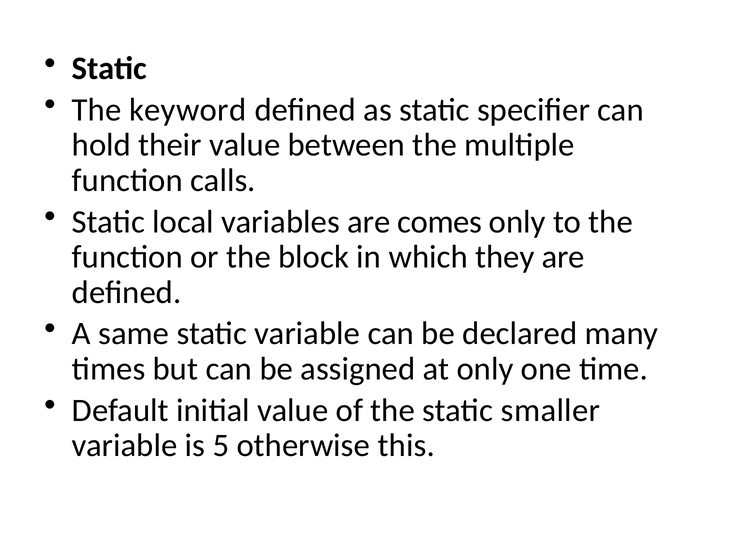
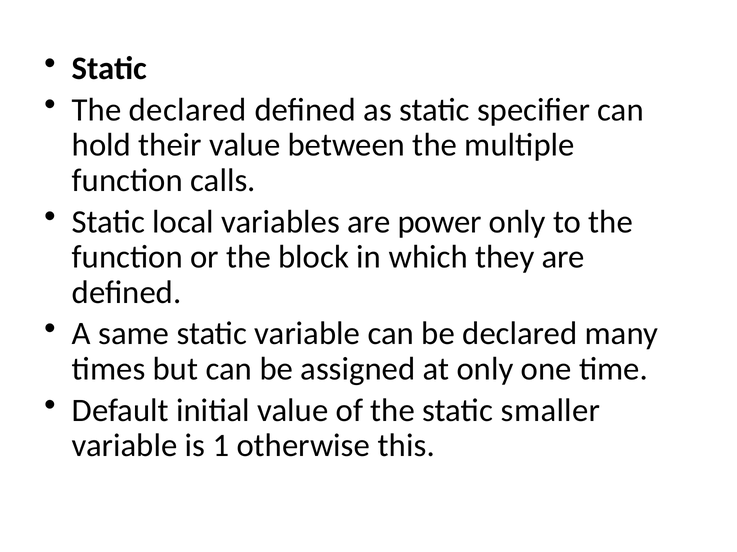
The keyword: keyword -> declared
comes: comes -> power
5: 5 -> 1
